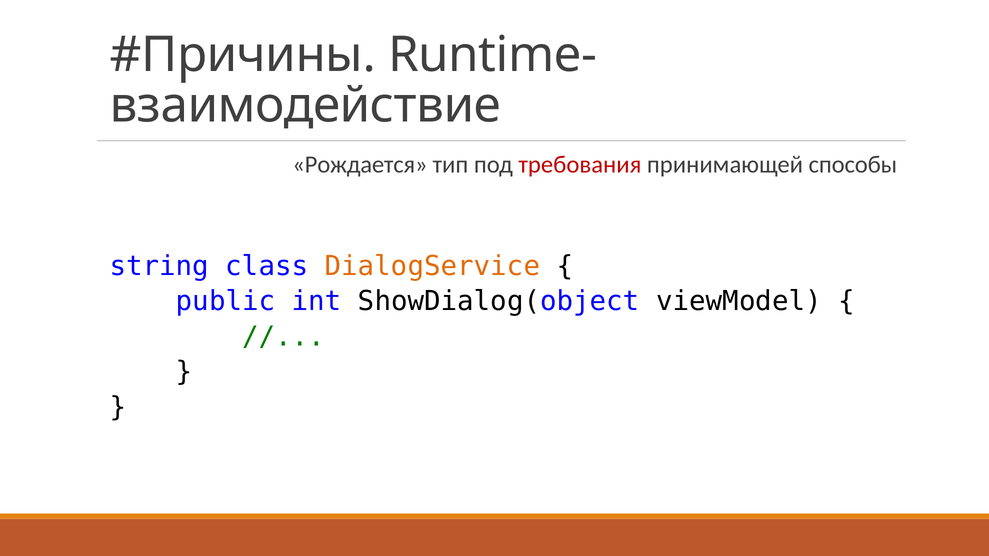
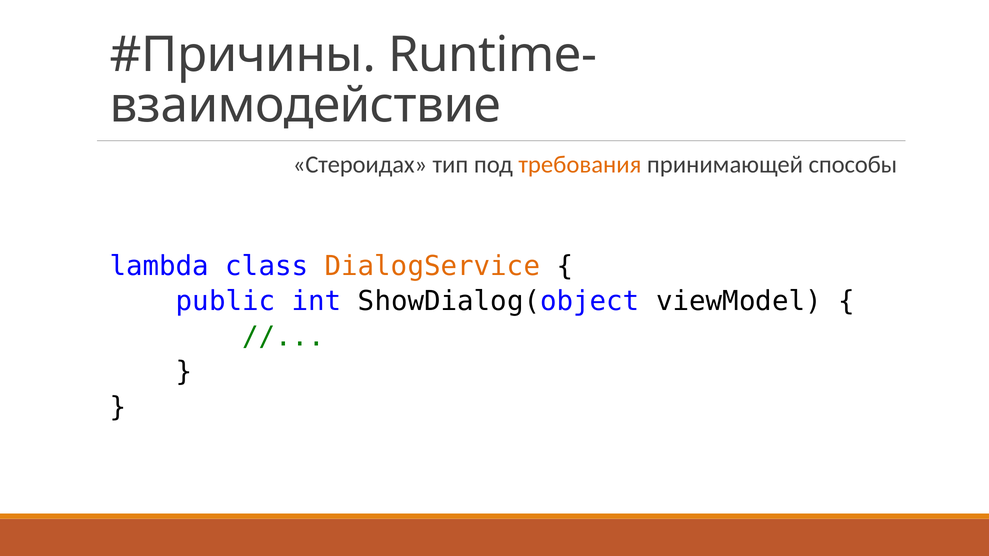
Рождается: Рождается -> Стероидах
требования colour: red -> orange
string: string -> lambda
